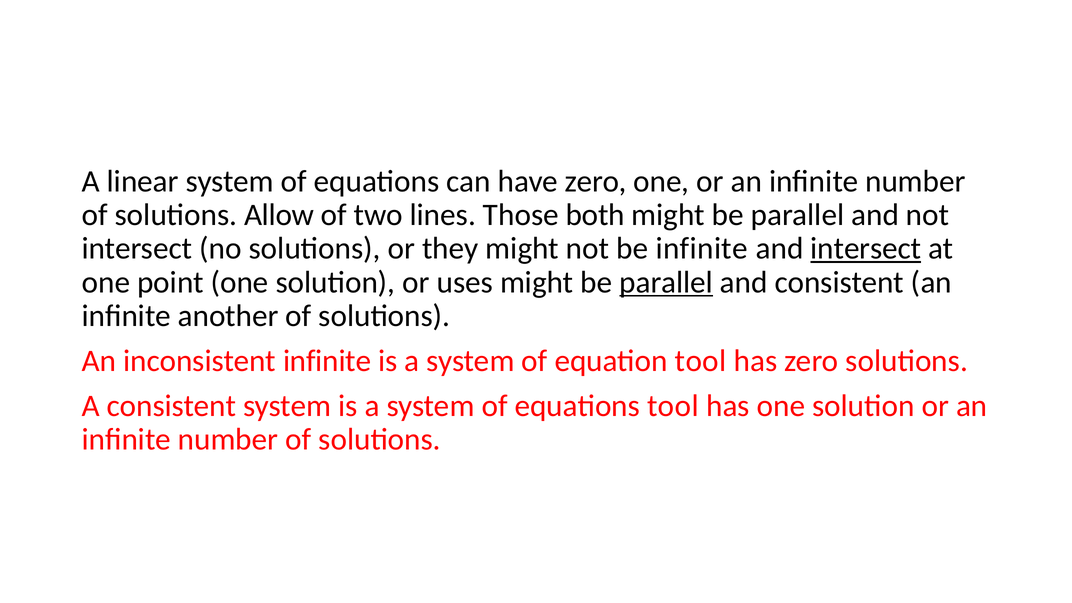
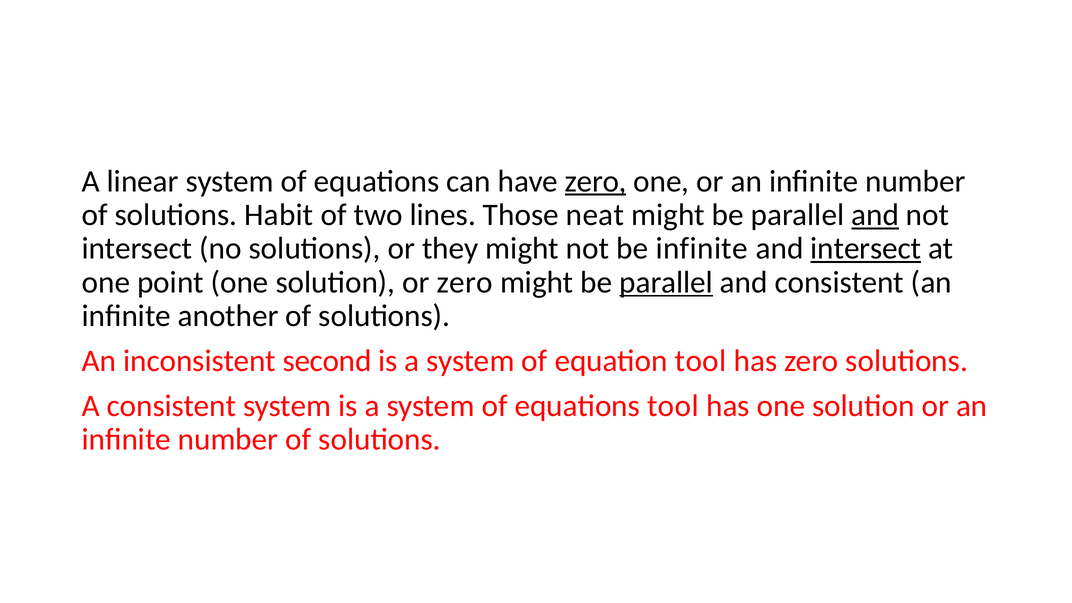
zero at (596, 181) underline: none -> present
Allow: Allow -> Habit
both: both -> neat
and at (875, 215) underline: none -> present
or uses: uses -> zero
inconsistent infinite: infinite -> second
